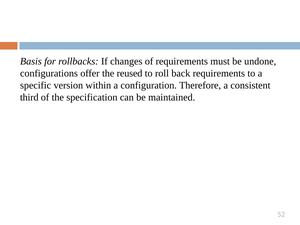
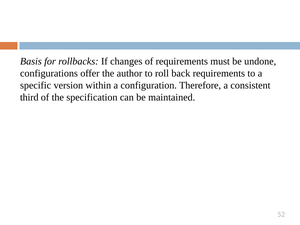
reused: reused -> author
